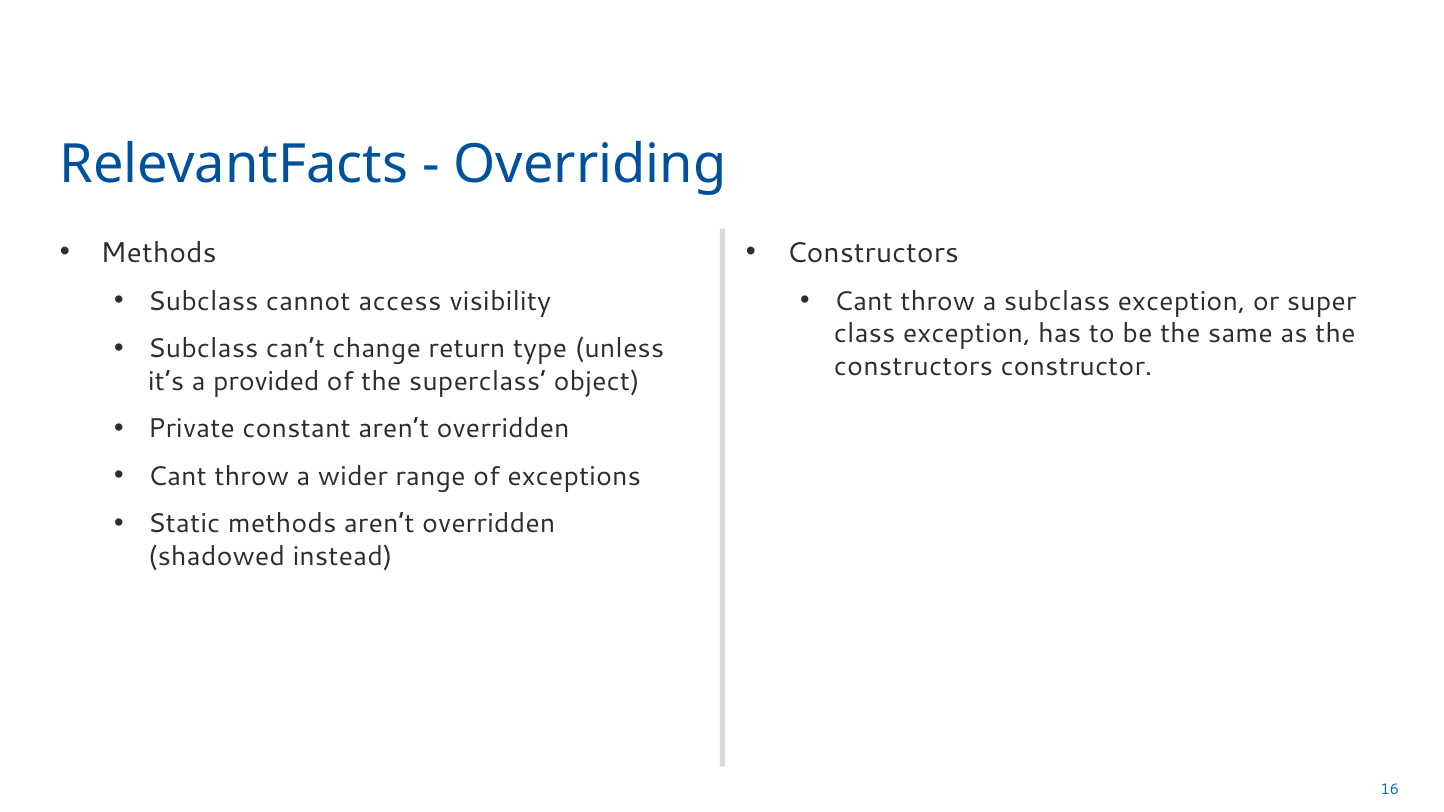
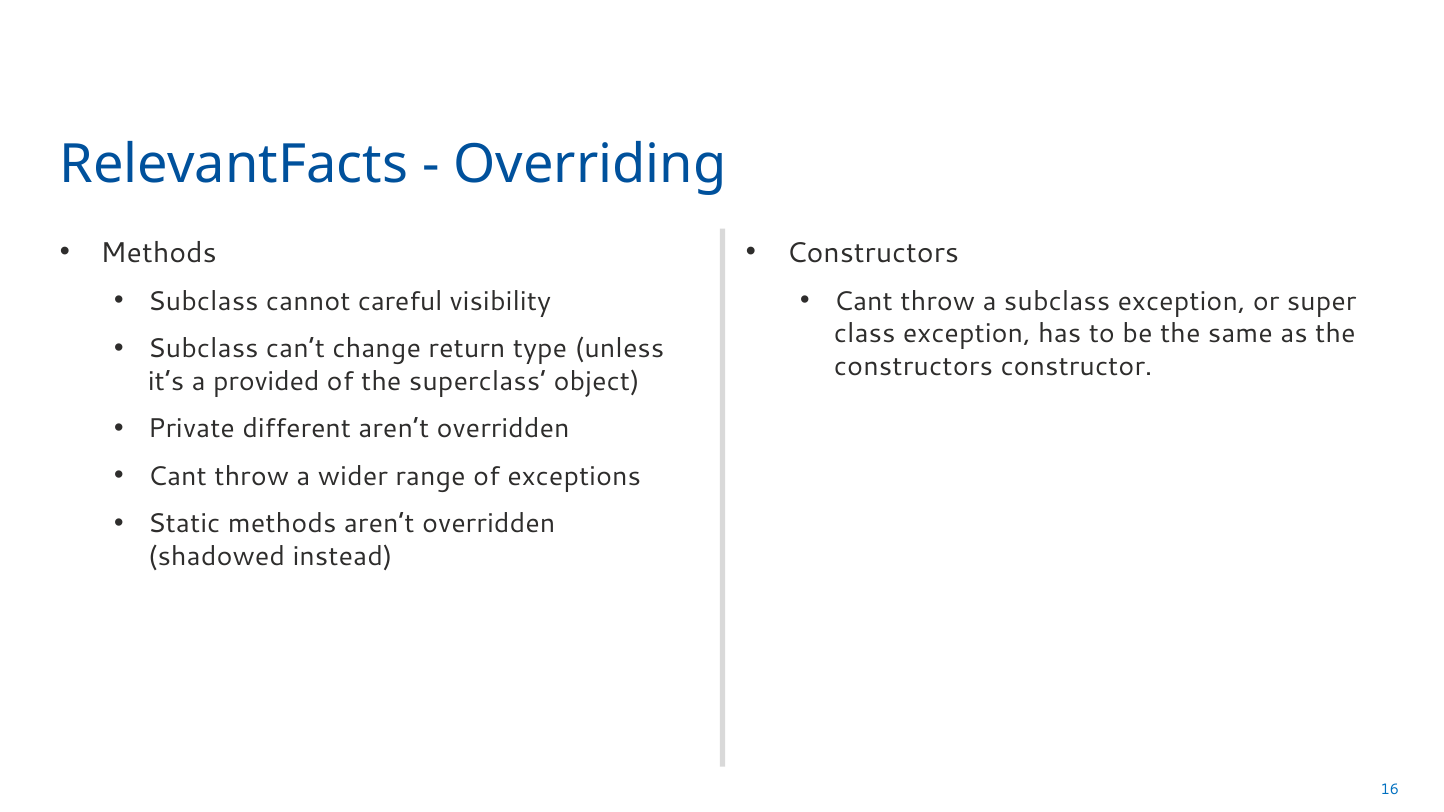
access: access -> careful
constant: constant -> different
